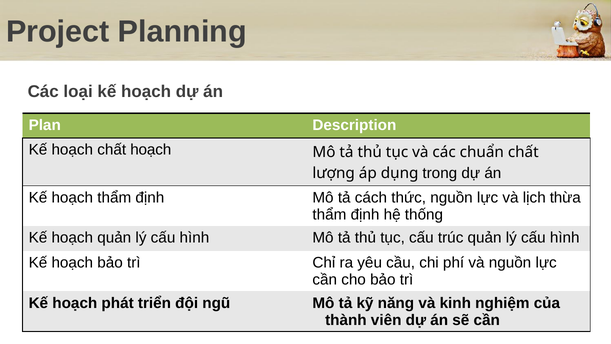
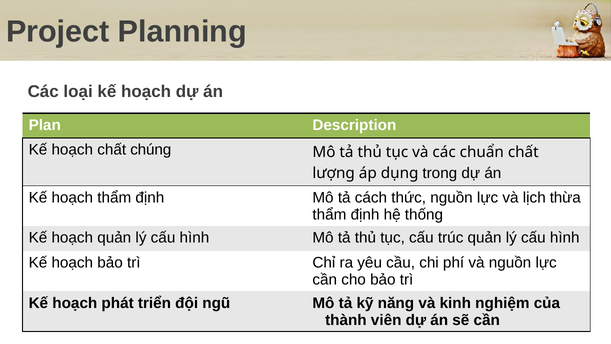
chất hoạch: hoạch -> chúng
